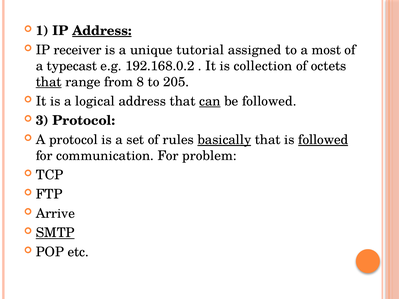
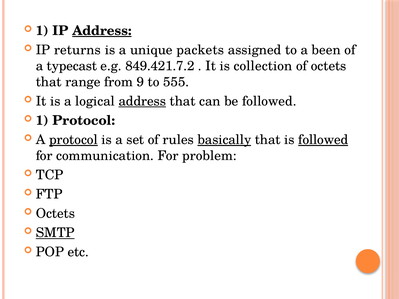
receiver: receiver -> returns
tutorial: tutorial -> packets
most: most -> been
192.168.0.2: 192.168.0.2 -> 849.421.7.2
that at (49, 82) underline: present -> none
8: 8 -> 9
205: 205 -> 555
address at (142, 101) underline: none -> present
can underline: present -> none
3 at (42, 121): 3 -> 1
protocol at (73, 140) underline: none -> present
Arrive at (55, 214): Arrive -> Octets
